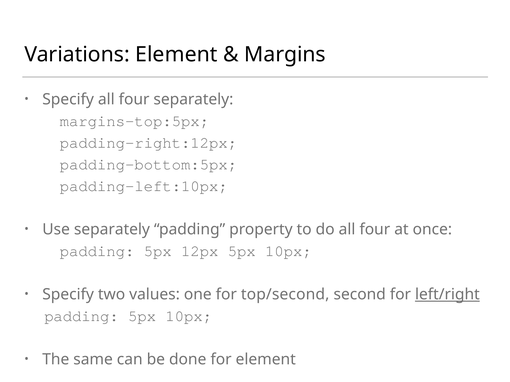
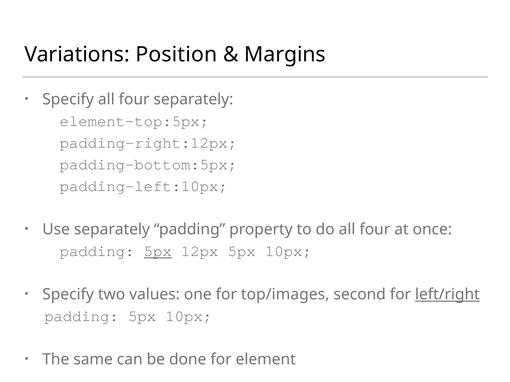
Variations Element: Element -> Position
margins-top:5px: margins-top:5px -> element-top:5px
5px at (158, 251) underline: none -> present
top/second: top/second -> top/images
